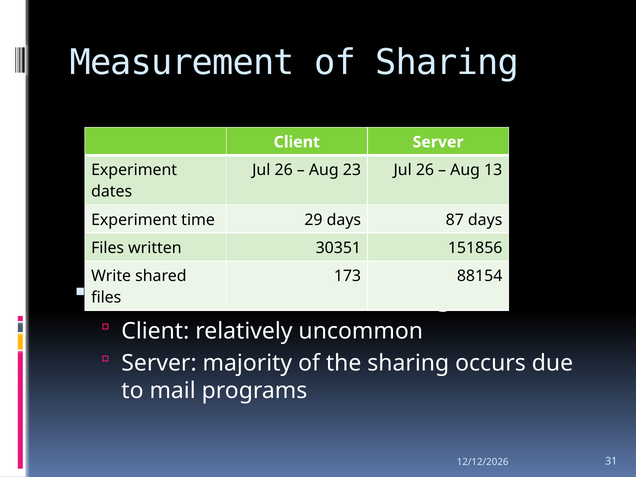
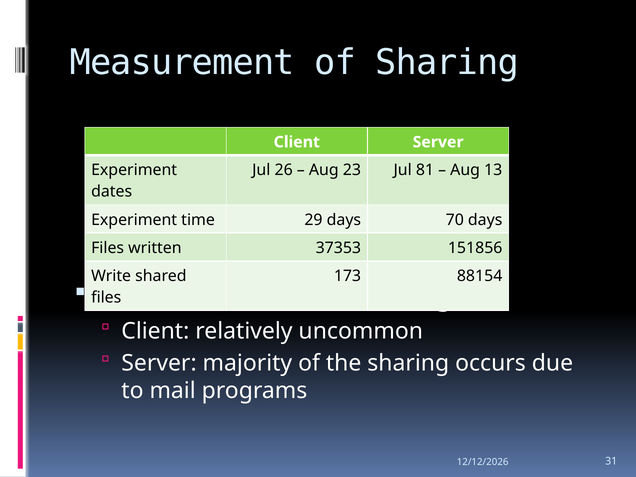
23 Jul 26: 26 -> 81
87: 87 -> 70
30351: 30351 -> 37353
